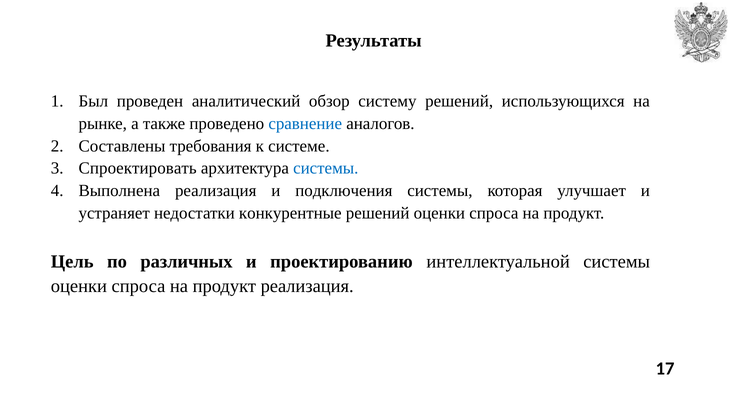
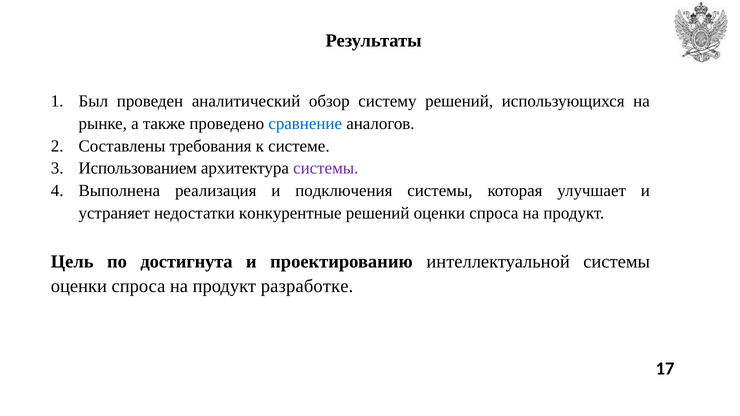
Спроектировать: Спроектировать -> Использованием
системы at (326, 169) colour: blue -> purple
различных: различных -> достигнута
продукт реализация: реализация -> разработке
